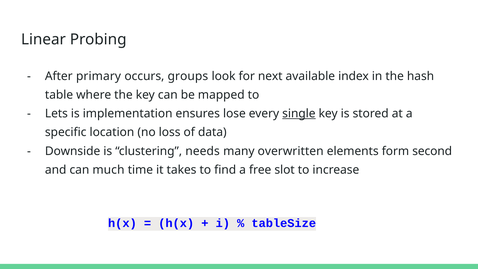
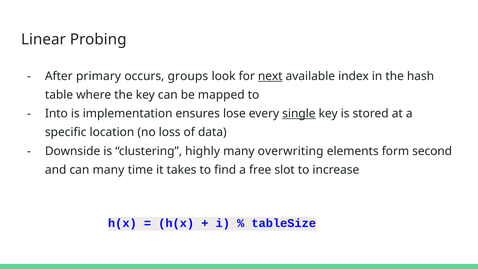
next underline: none -> present
Lets: Lets -> Into
needs: needs -> highly
overwritten: overwritten -> overwriting
can much: much -> many
